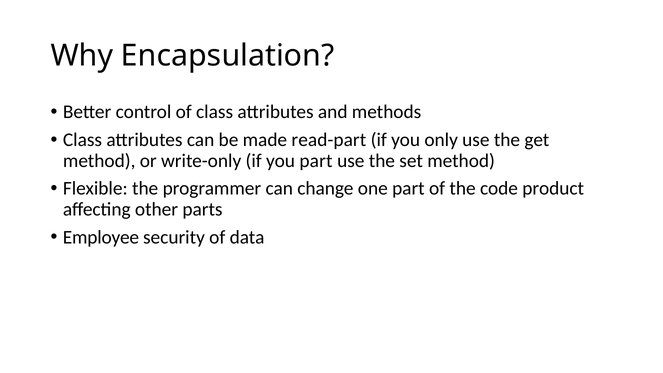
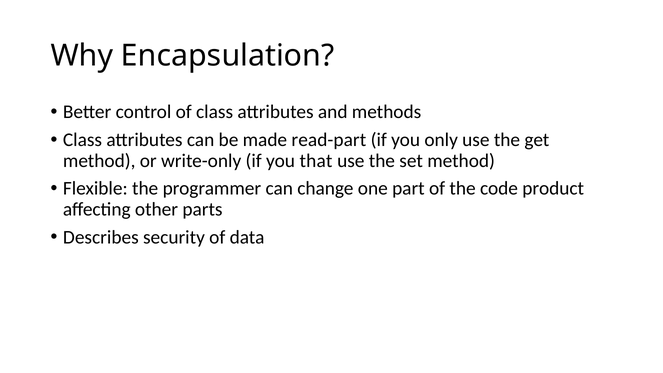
you part: part -> that
Employee: Employee -> Describes
